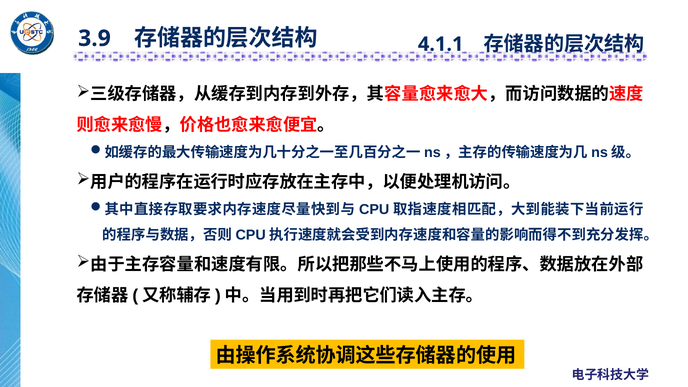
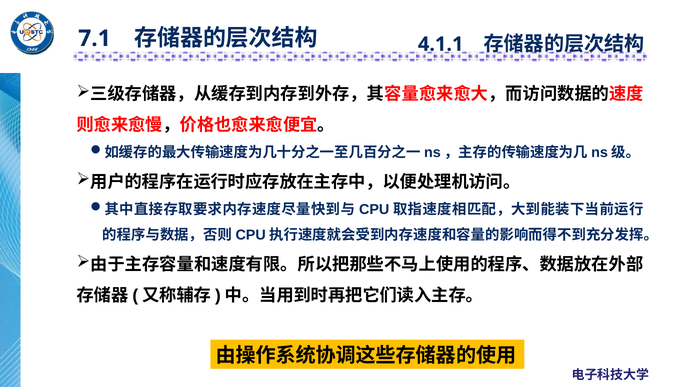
3.9: 3.9 -> 7.1
